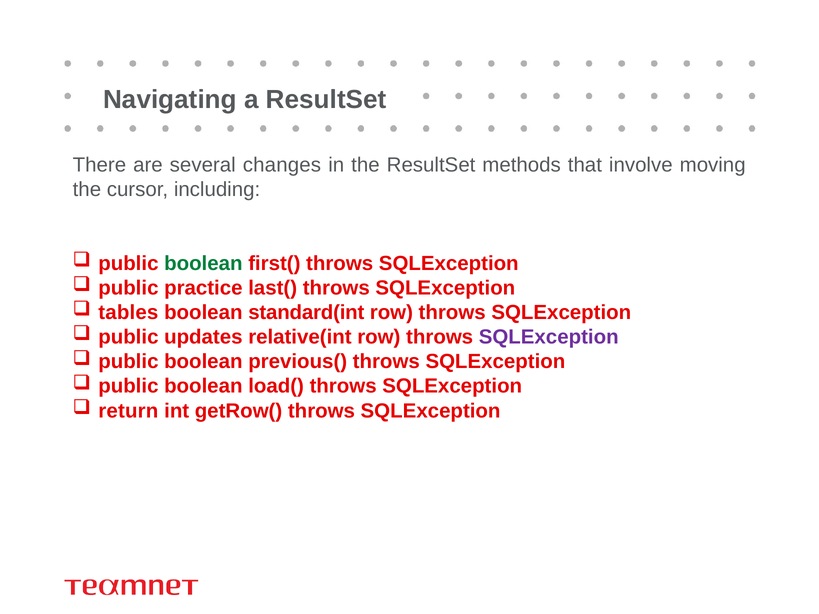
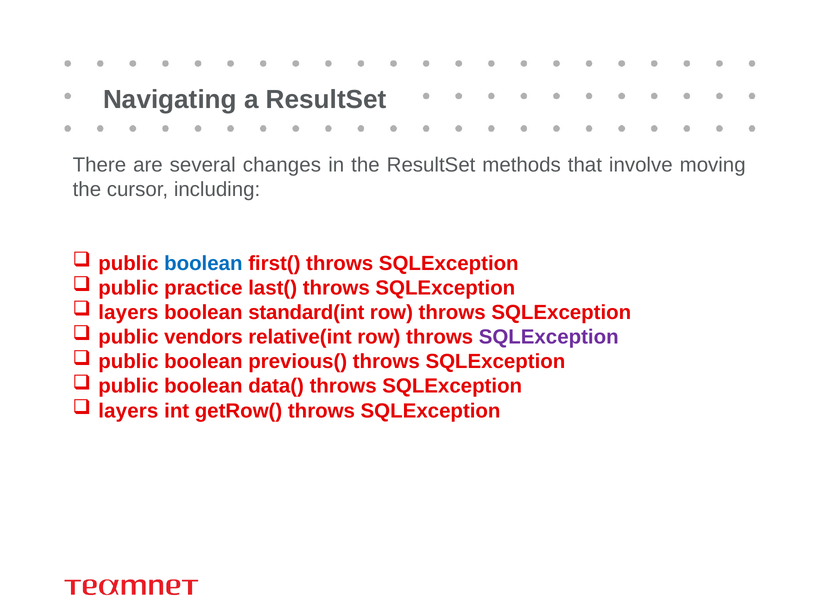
boolean at (203, 264) colour: green -> blue
tables at (128, 313): tables -> layers
updates: updates -> vendors
load(: load( -> data(
return at (128, 411): return -> layers
